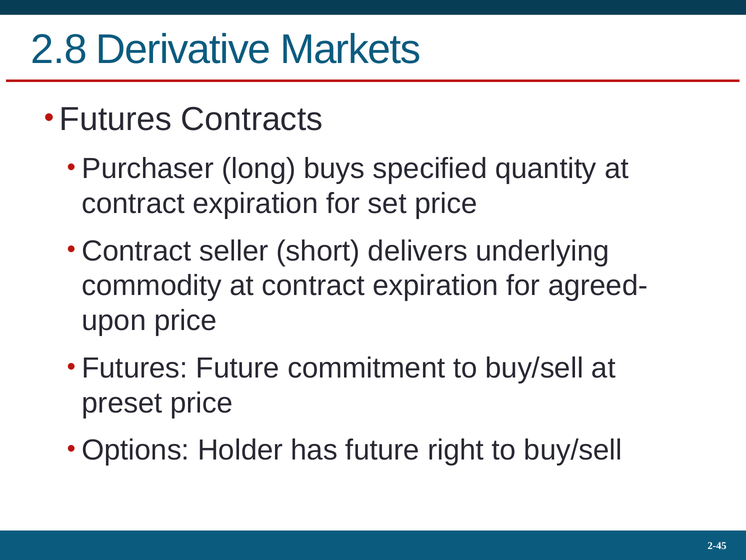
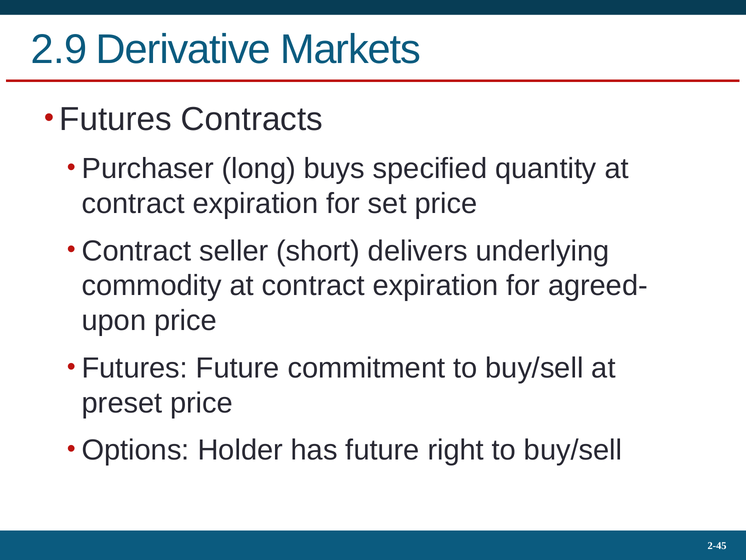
2.8: 2.8 -> 2.9
